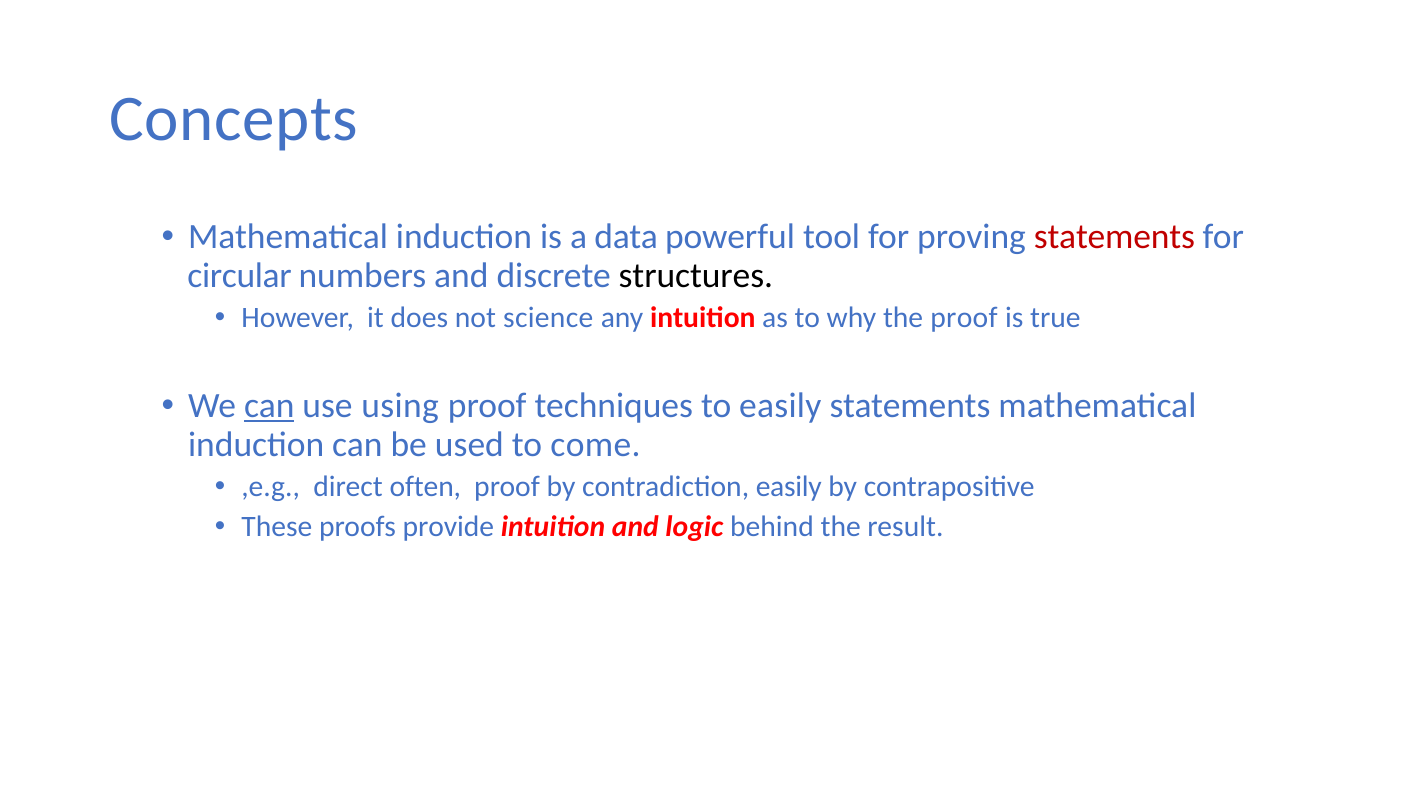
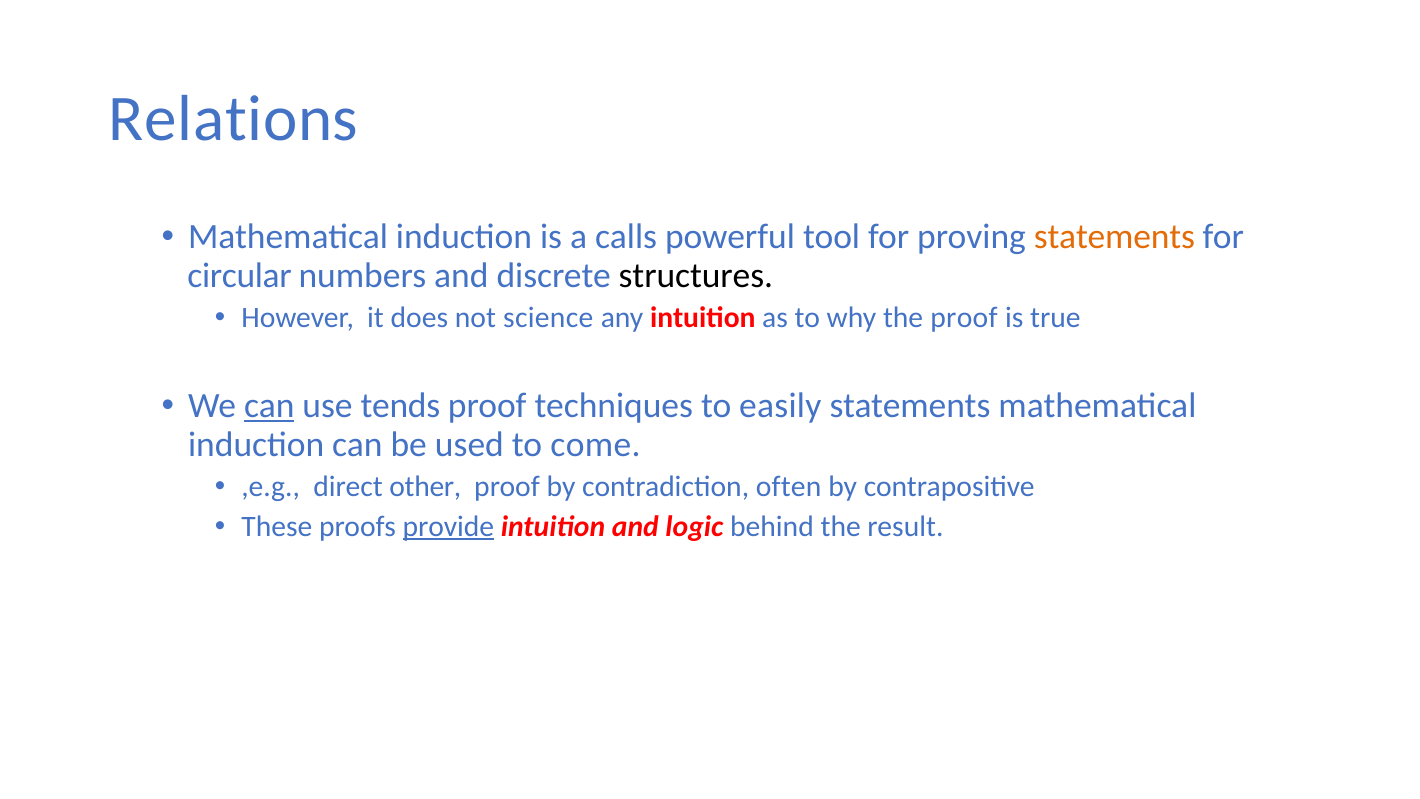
Concepts: Concepts -> Relations
data: data -> calls
statements at (1114, 237) colour: red -> orange
using: using -> tends
often: often -> other
contradiction easily: easily -> often
provide underline: none -> present
